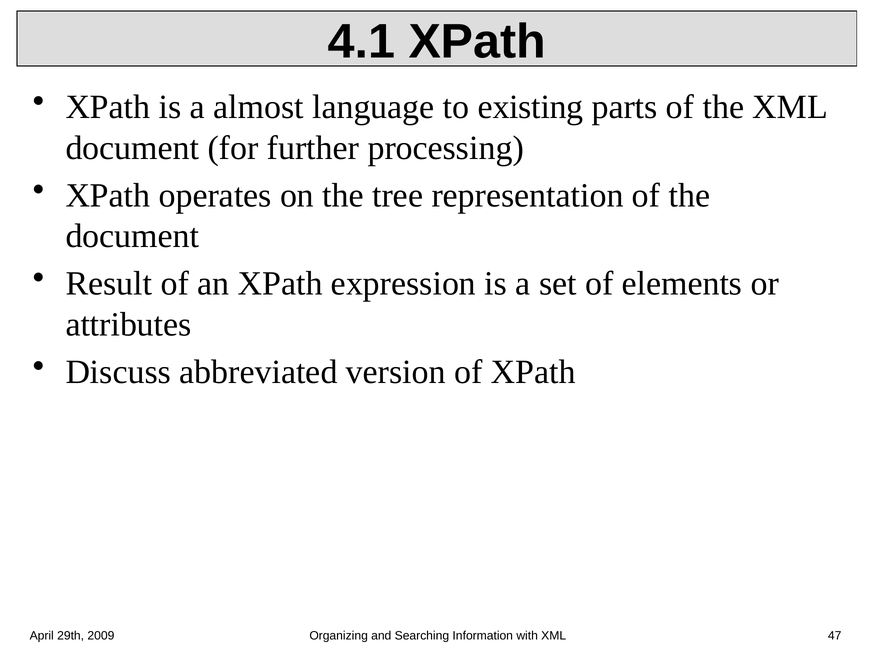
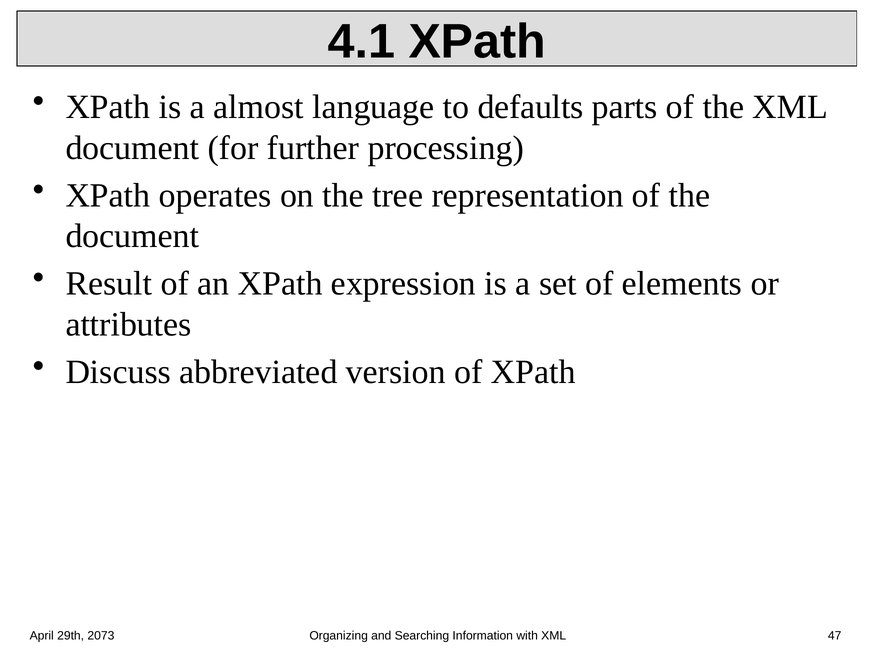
existing: existing -> defaults
2009: 2009 -> 2073
